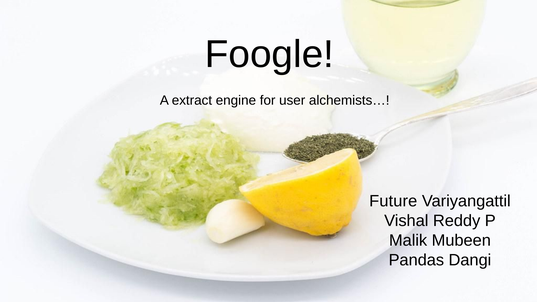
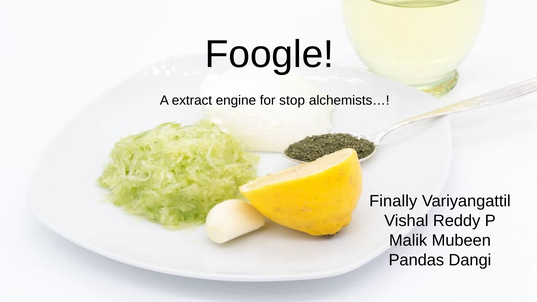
user: user -> stop
Future: Future -> Finally
